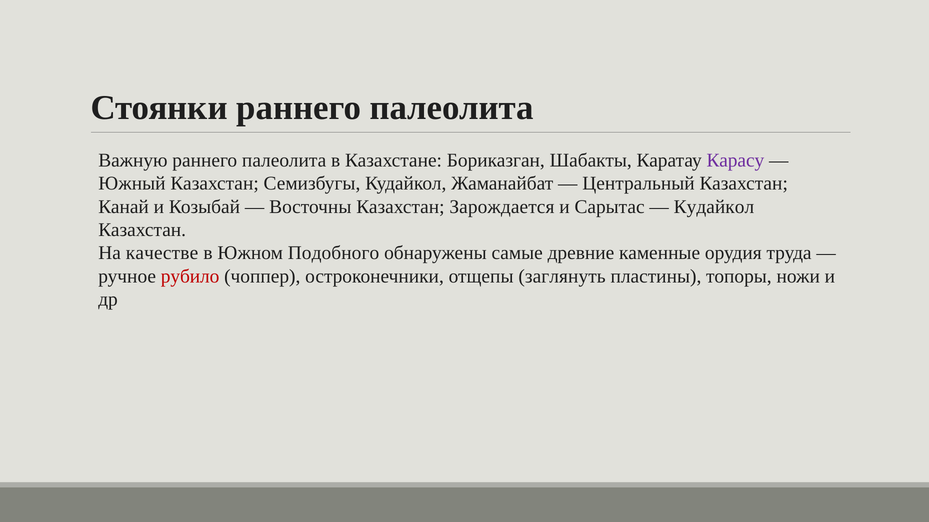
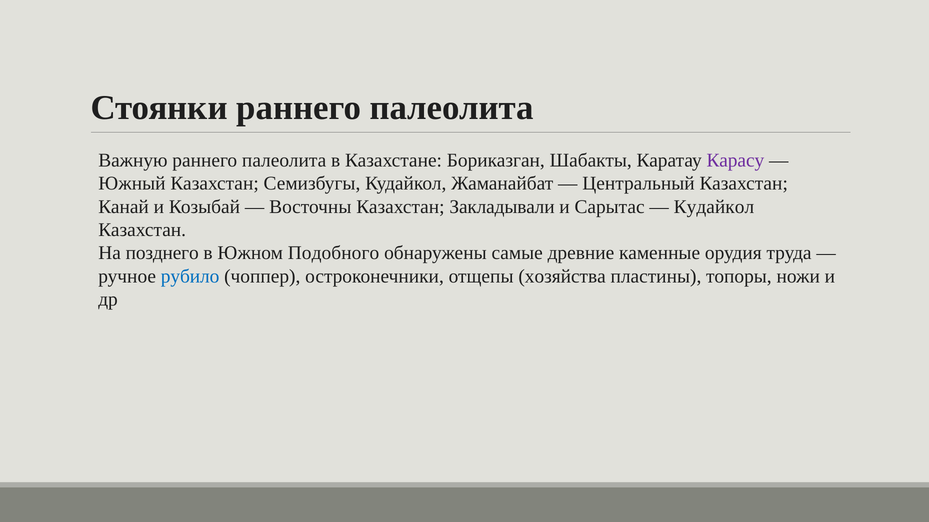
Зарождается: Зарождается -> Закладывали
качестве: качестве -> позднего
рубило colour: red -> blue
заглянуть: заглянуть -> хозяйства
